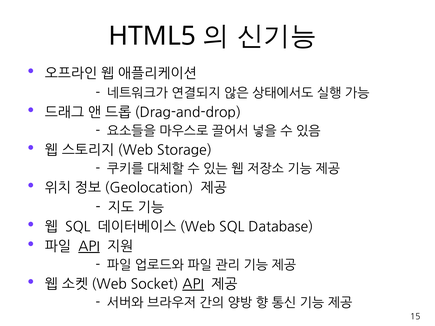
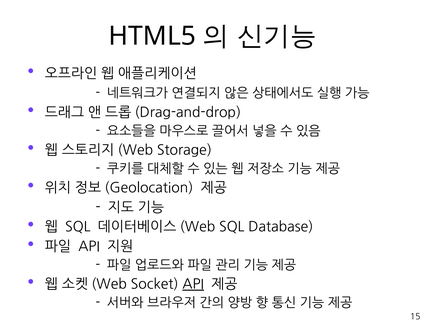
API at (89, 247) underline: present -> none
